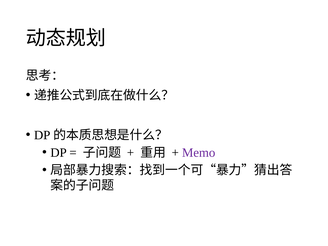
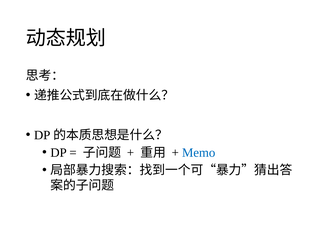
Memo colour: purple -> blue
